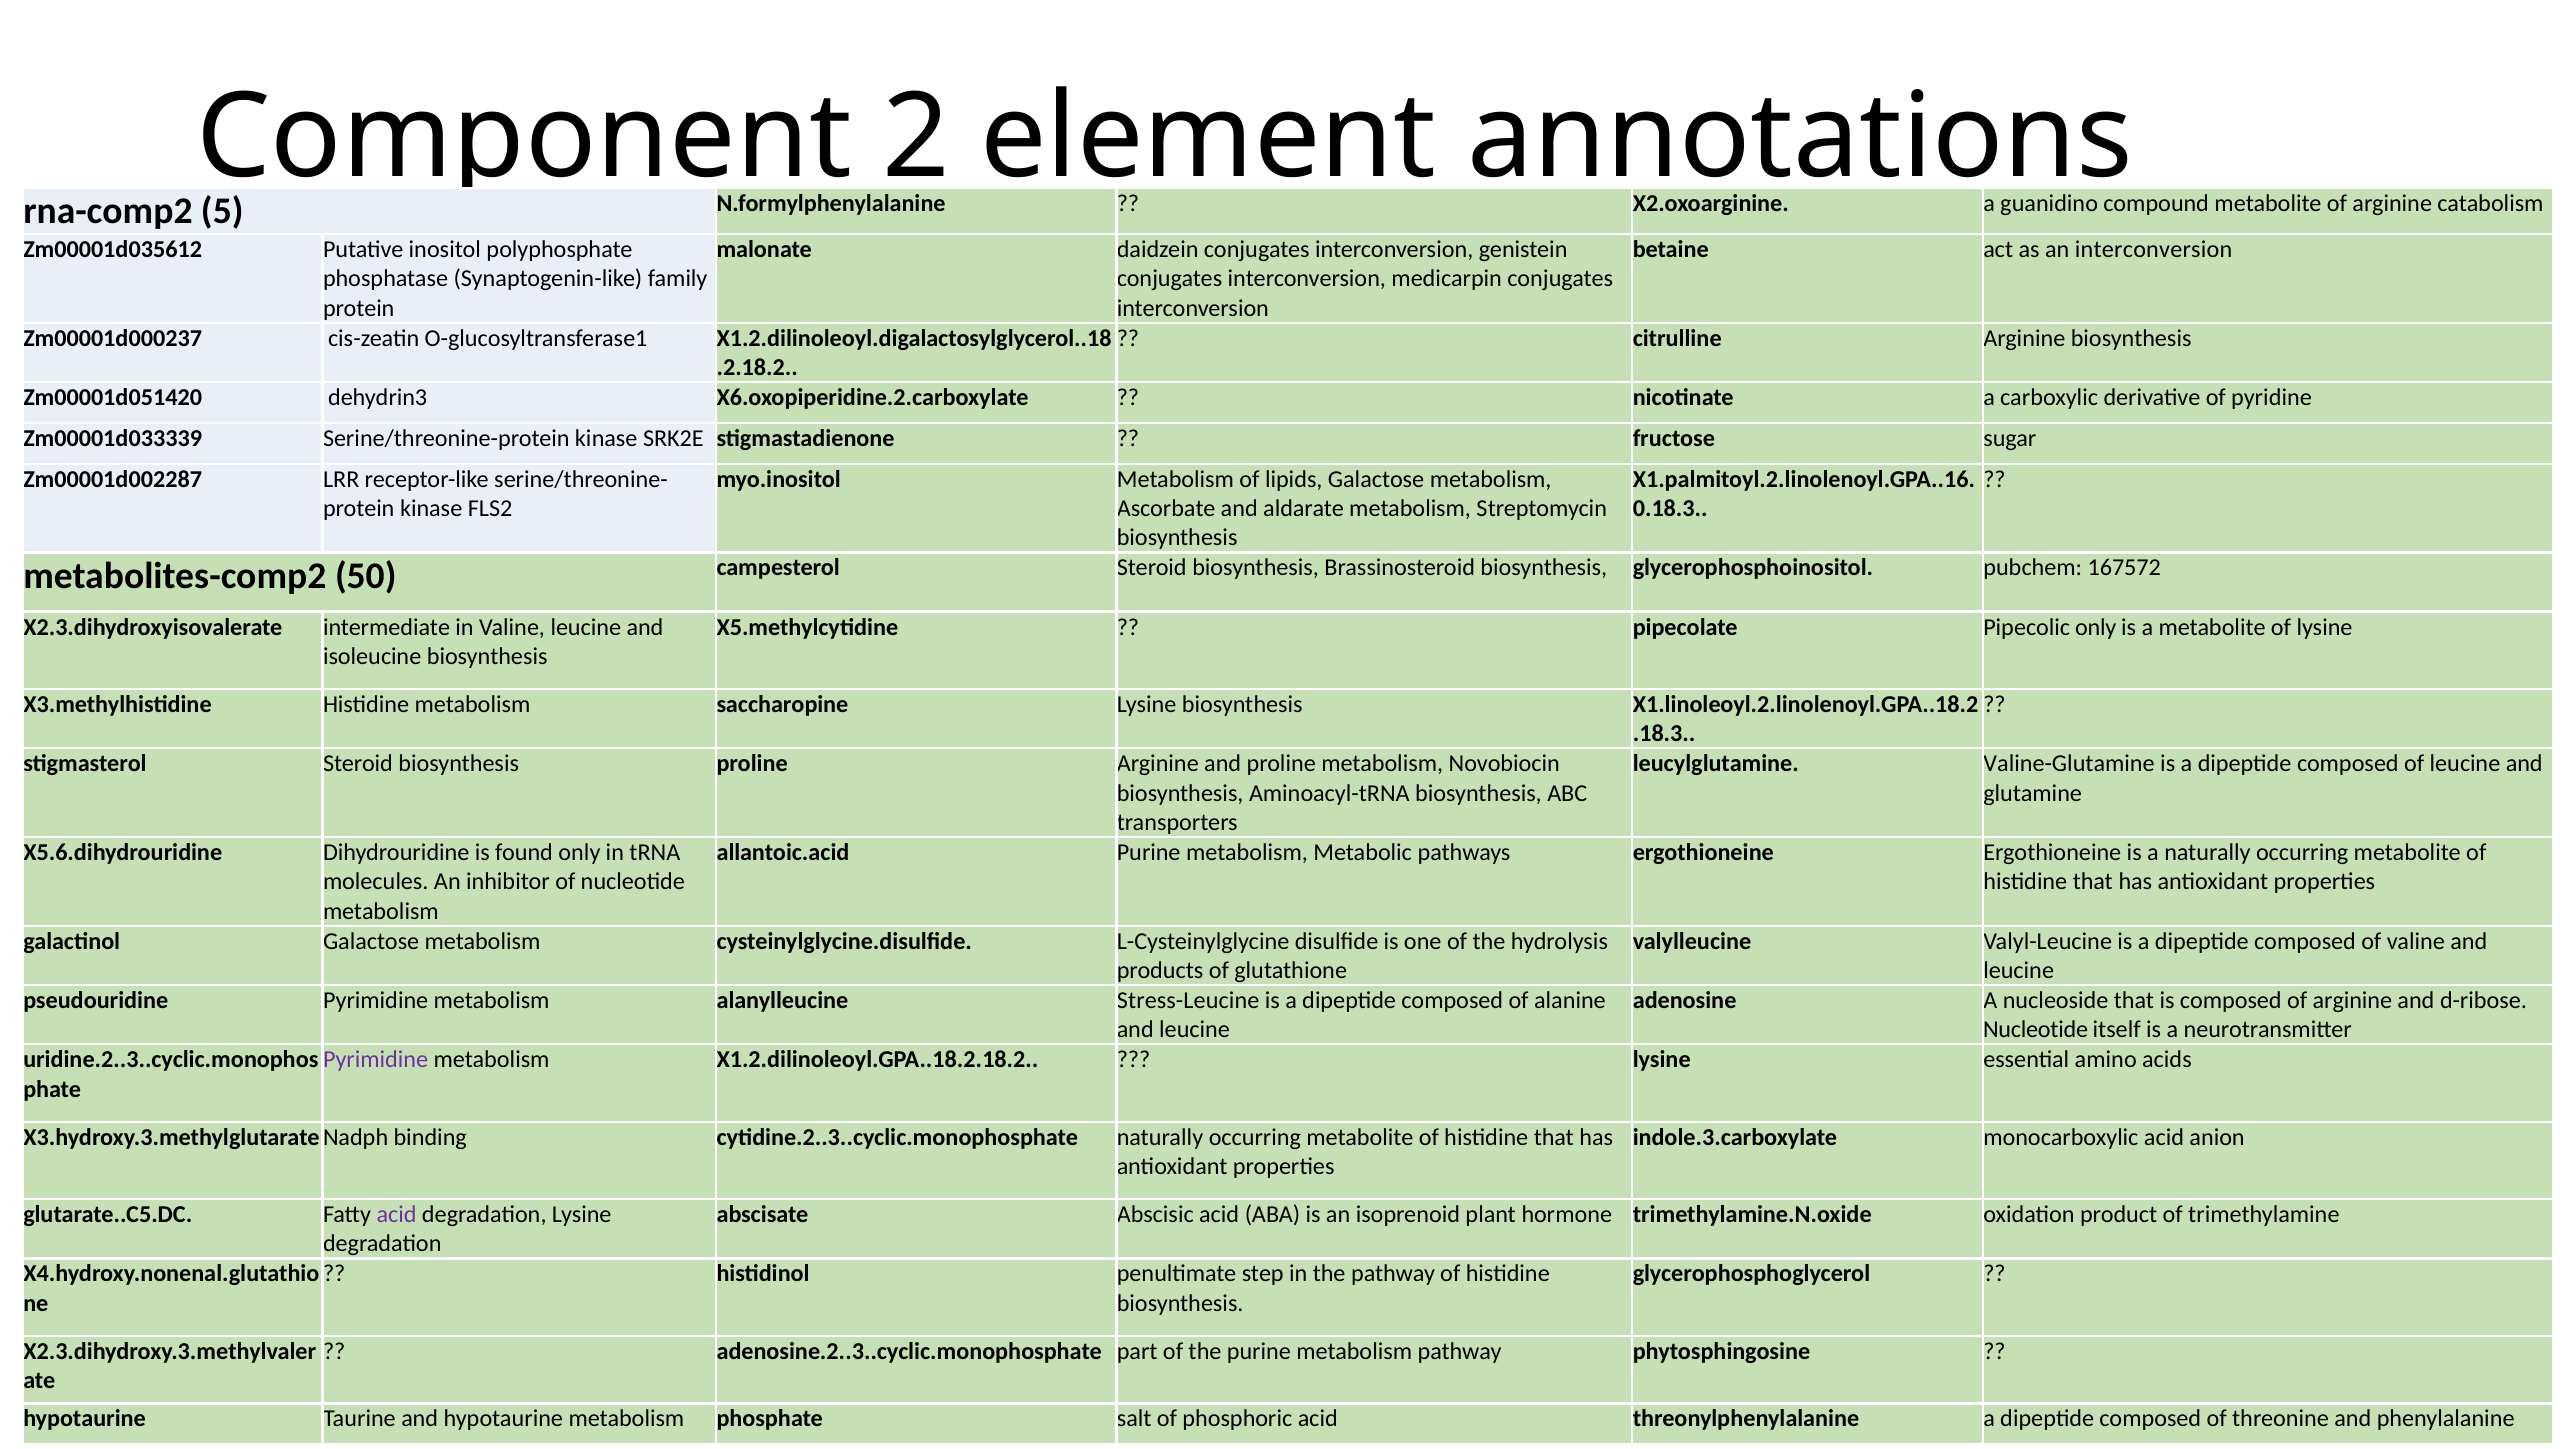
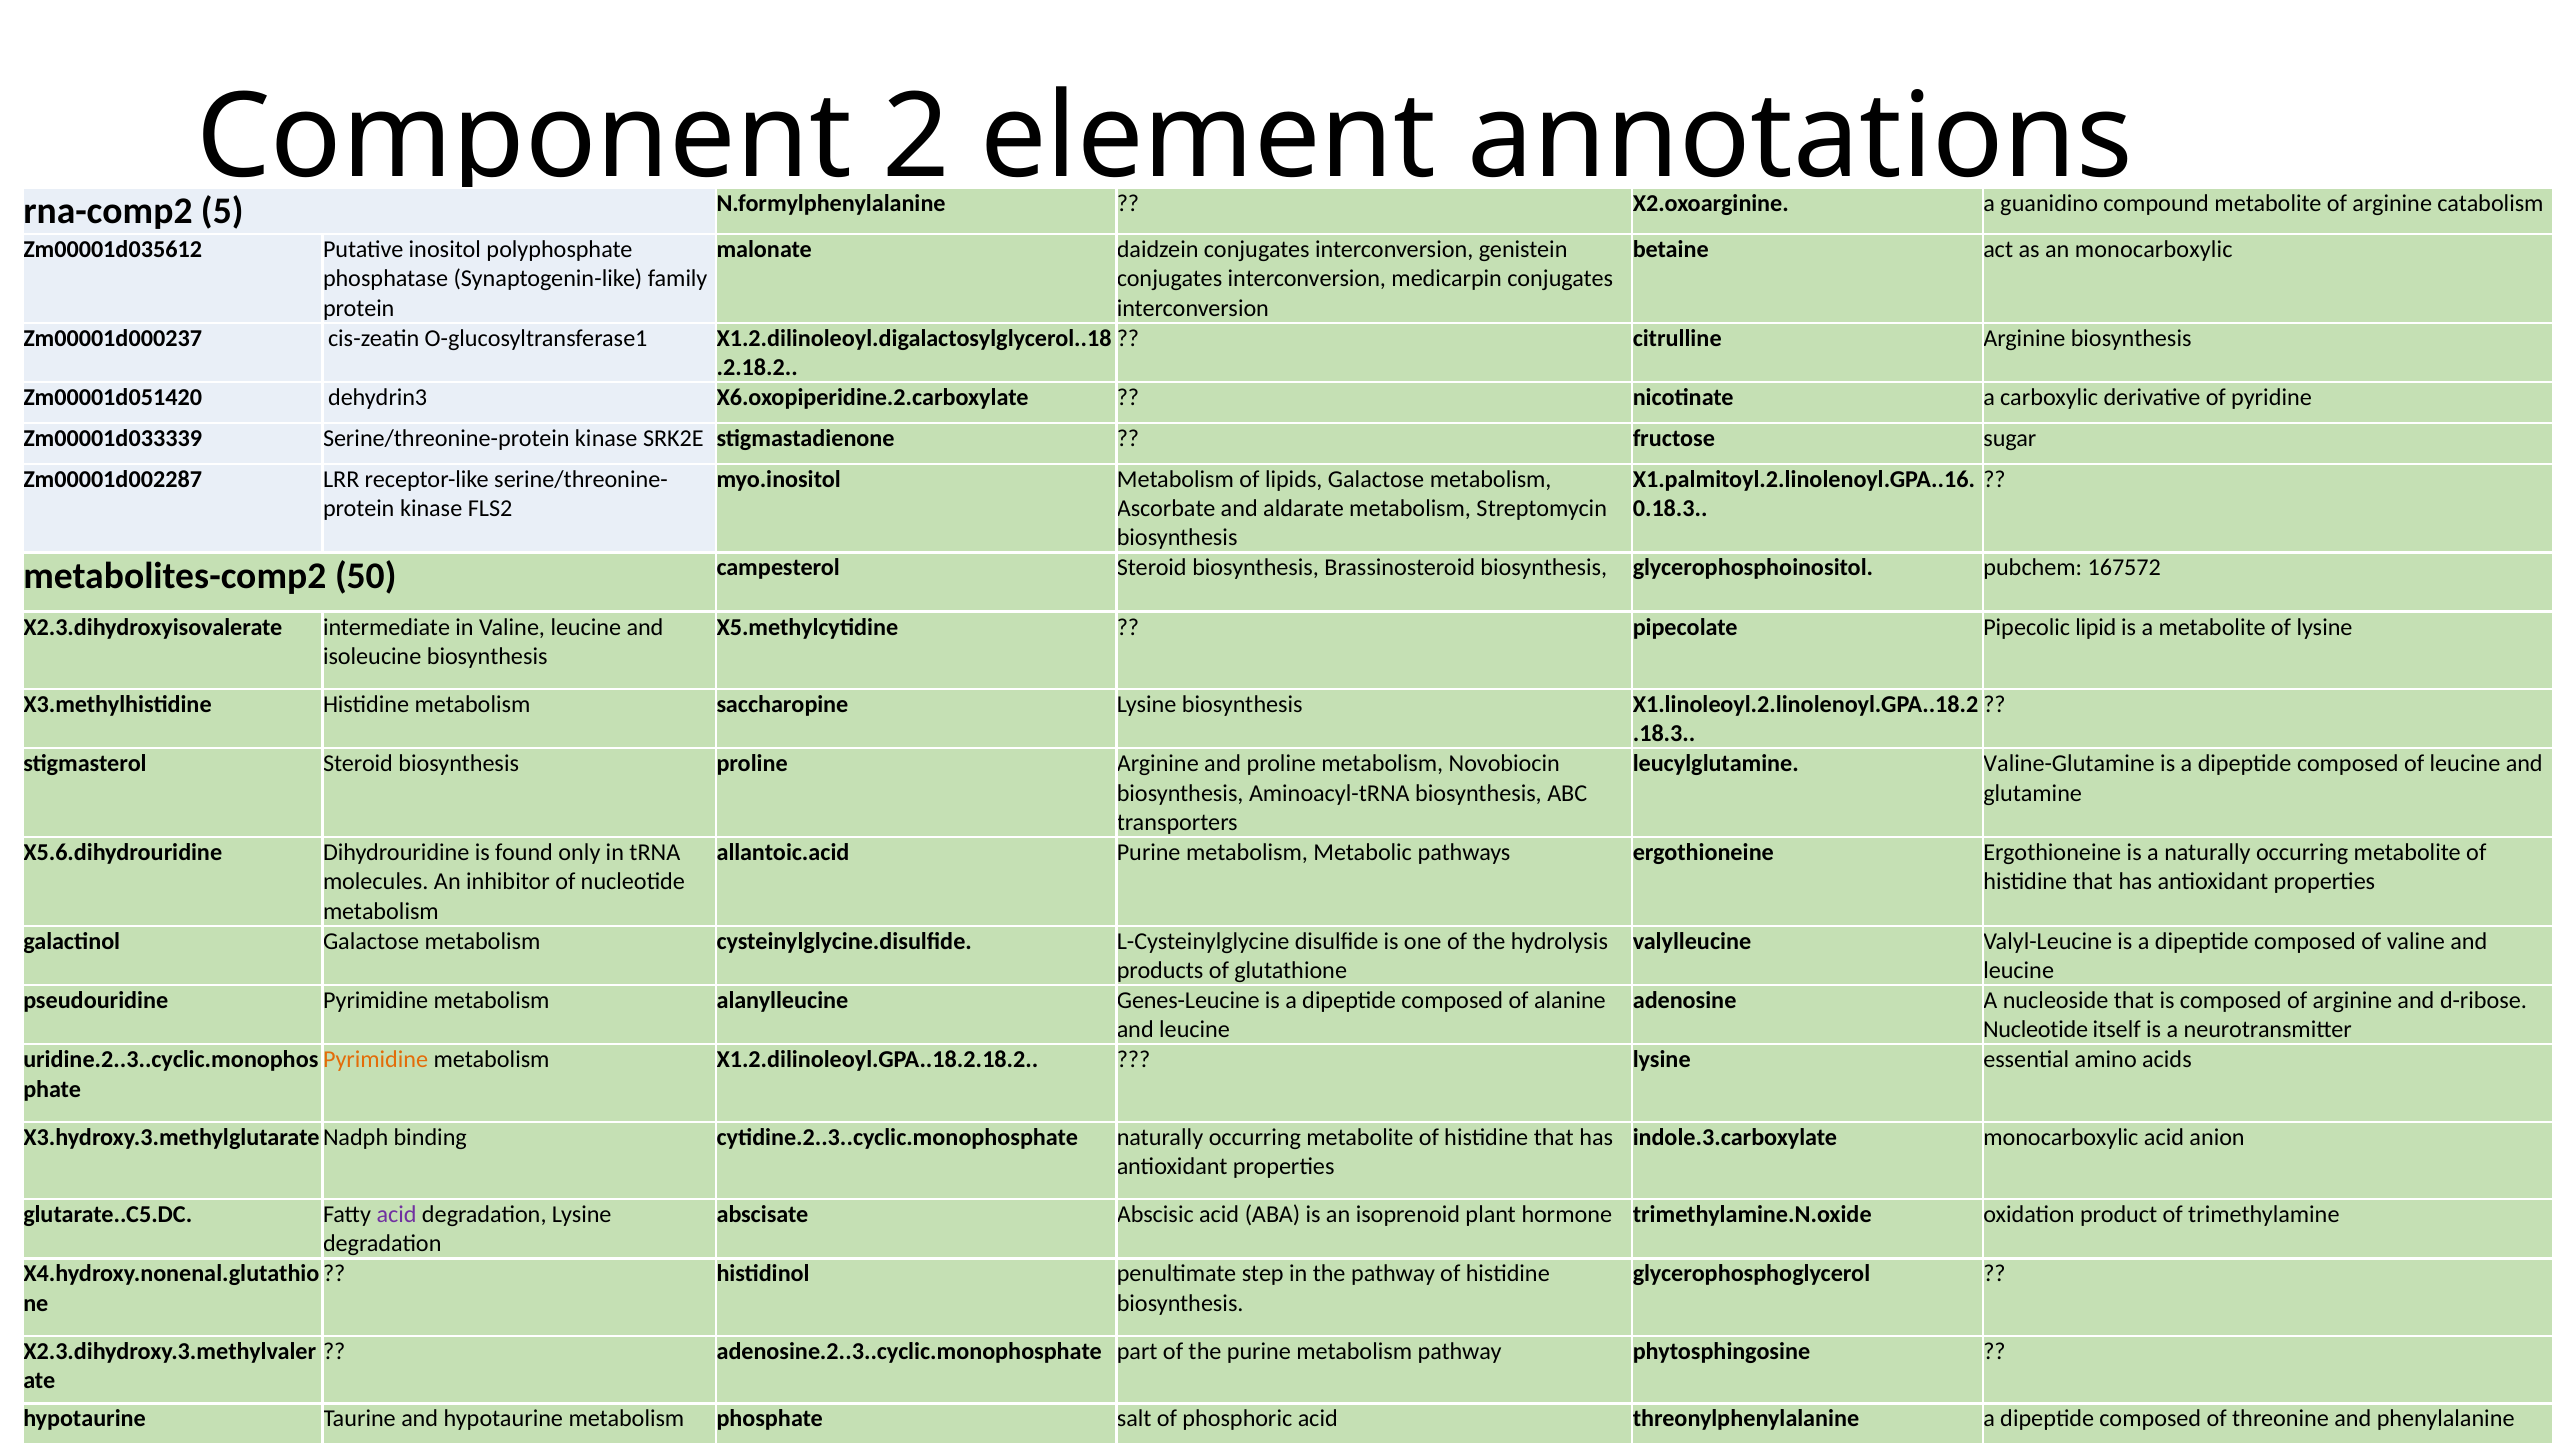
an interconversion: interconversion -> monocarboxylic
Pipecolic only: only -> lipid
Stress-Leucine: Stress-Leucine -> Genes-Leucine
Pyrimidine at (376, 1060) colour: purple -> orange
